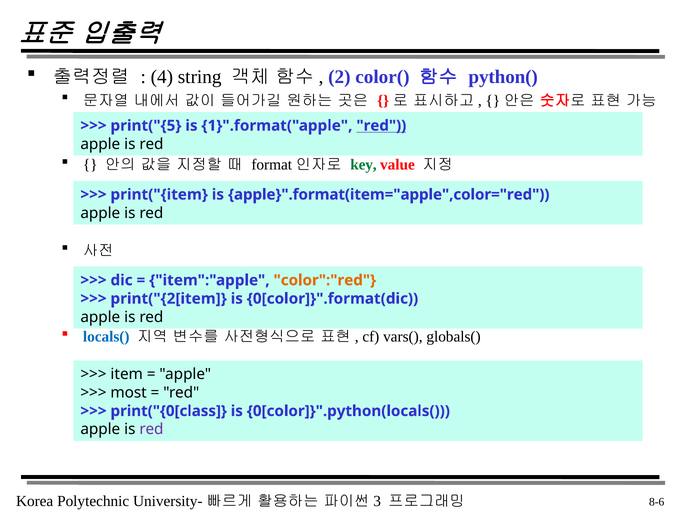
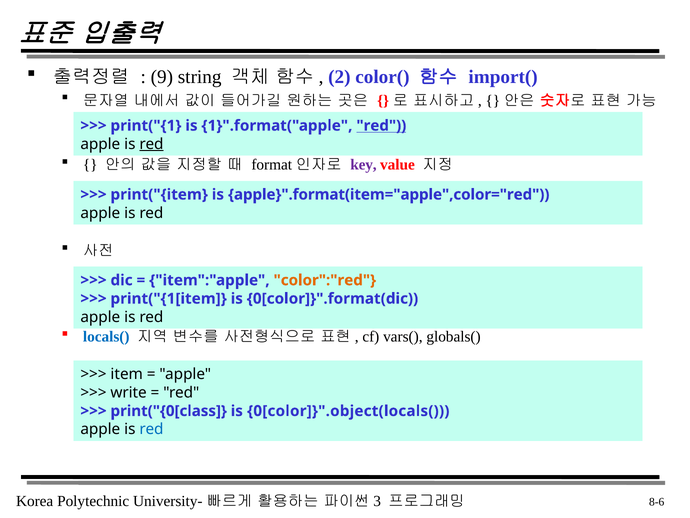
4: 4 -> 9
python(: python( -> import(
print("{5: print("{5 -> print("{1
red at (151, 144) underline: none -> present
key colour: green -> purple
print("{2[item: print("{2[item -> print("{1[item
most: most -> write
0[color]}".python(locals(: 0[color]}".python(locals( -> 0[color]}".object(locals(
red at (151, 429) colour: purple -> blue
